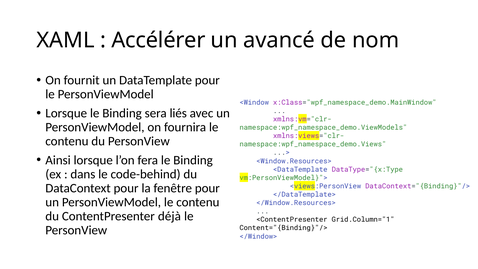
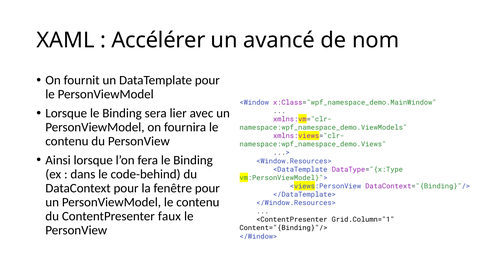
liés: liés -> lier
déjà: déjà -> faux
